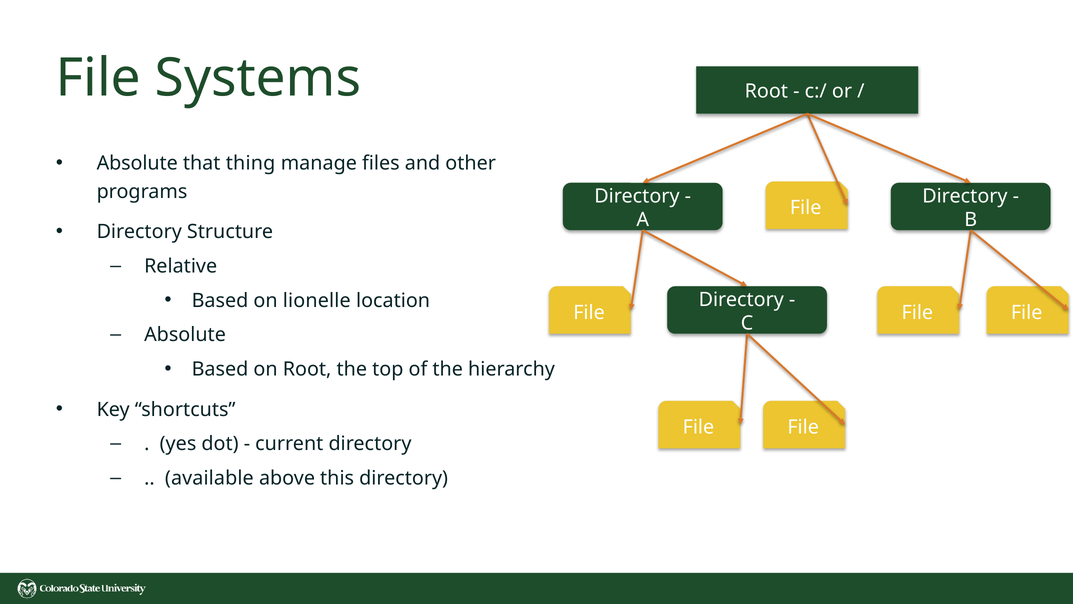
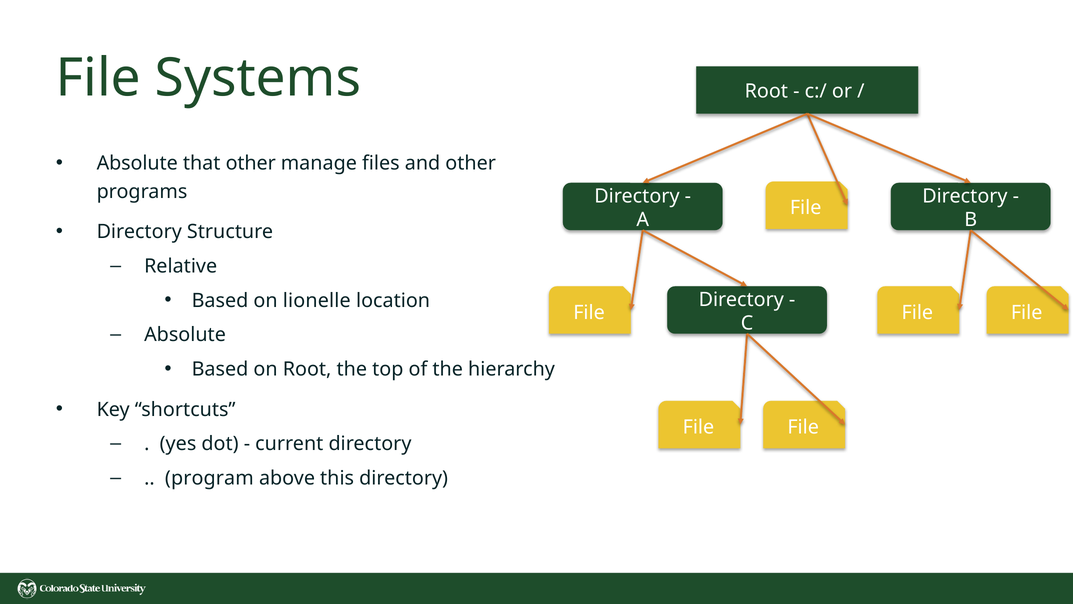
that thing: thing -> other
available: available -> program
